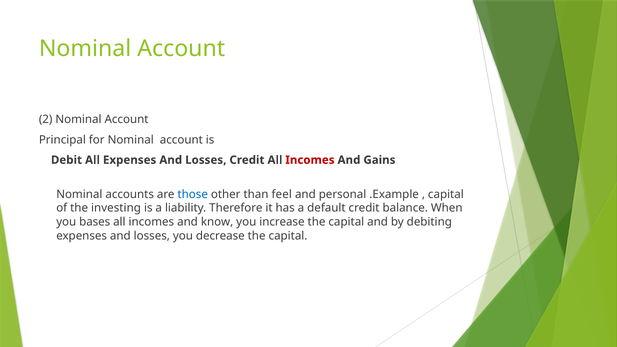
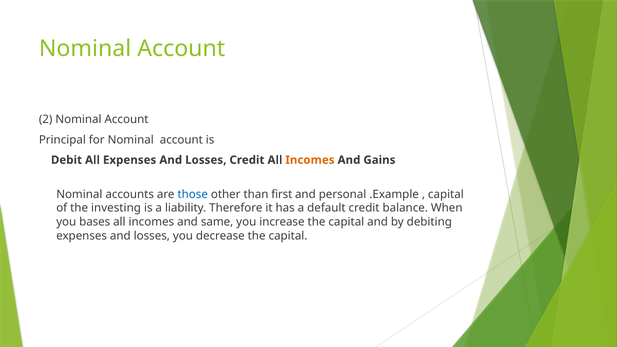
Incomes at (310, 160) colour: red -> orange
feel: feel -> first
know: know -> same
